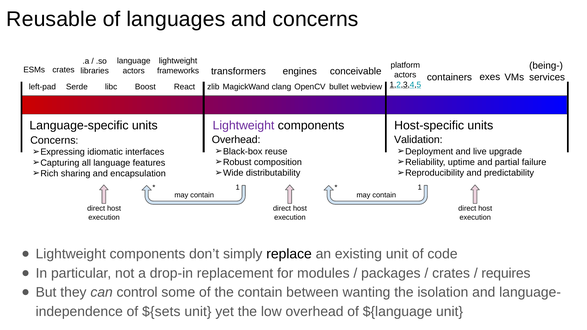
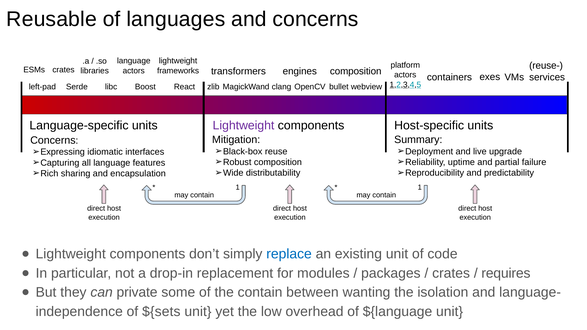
being-: being- -> reuse-
conceivable at (356, 71): conceivable -> composition
Overhead at (236, 140): Overhead -> Mitigation
Validation: Validation -> Summary
replace colour: black -> blue
control: control -> private
